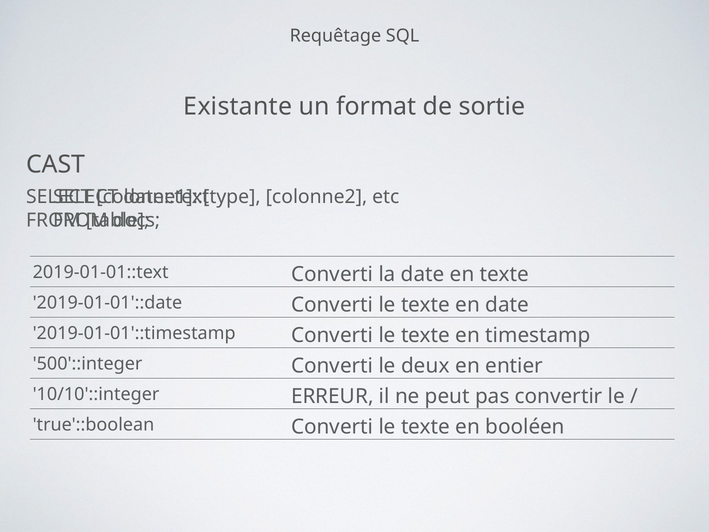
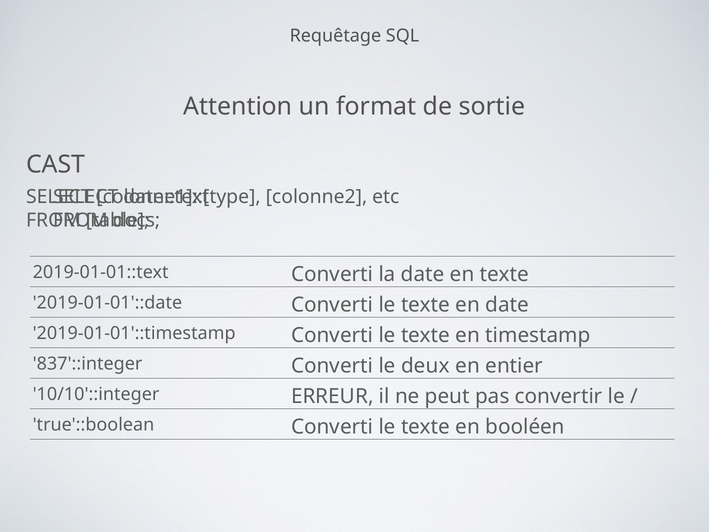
Existante: Existante -> Attention
500'::integer: 500'::integer -> 837'::integer
